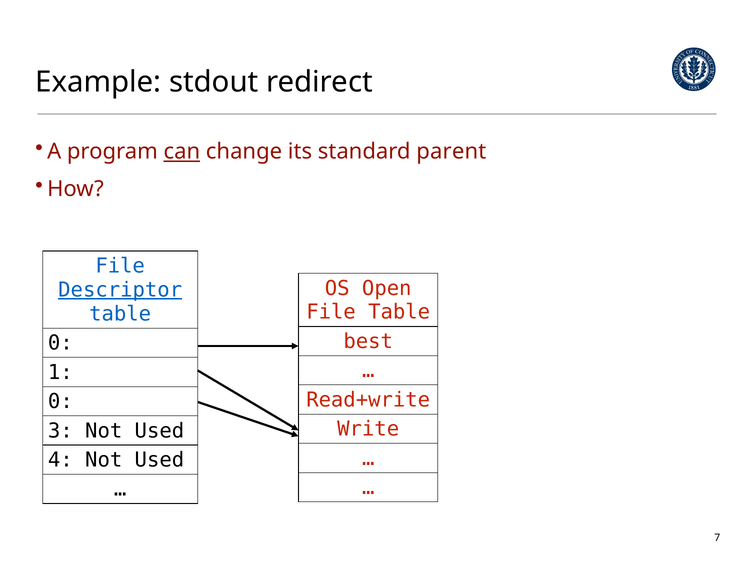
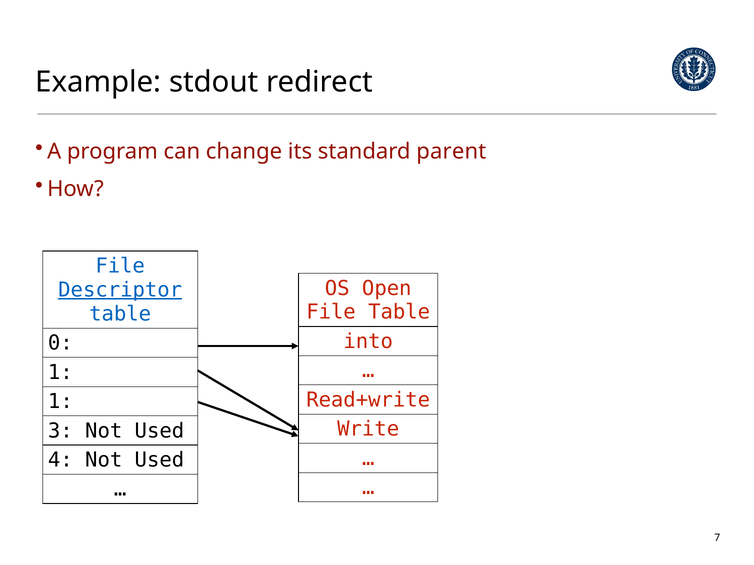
can underline: present -> none
best: best -> into
0 at (60, 402): 0 -> 1
